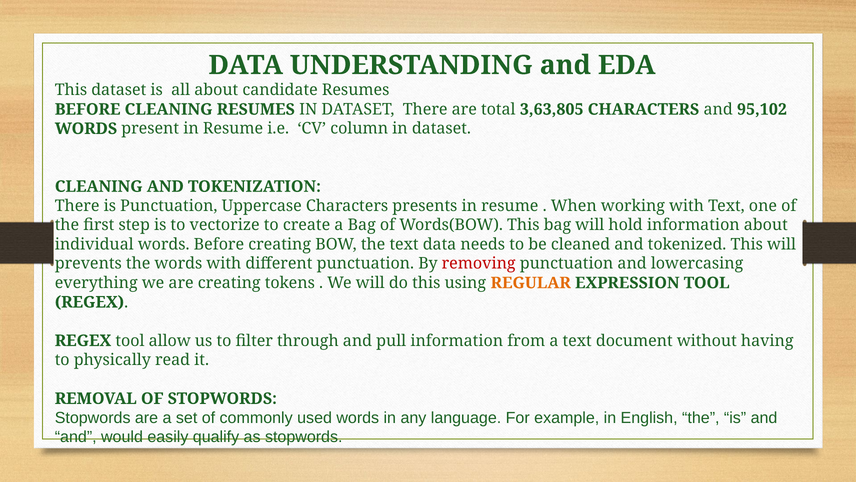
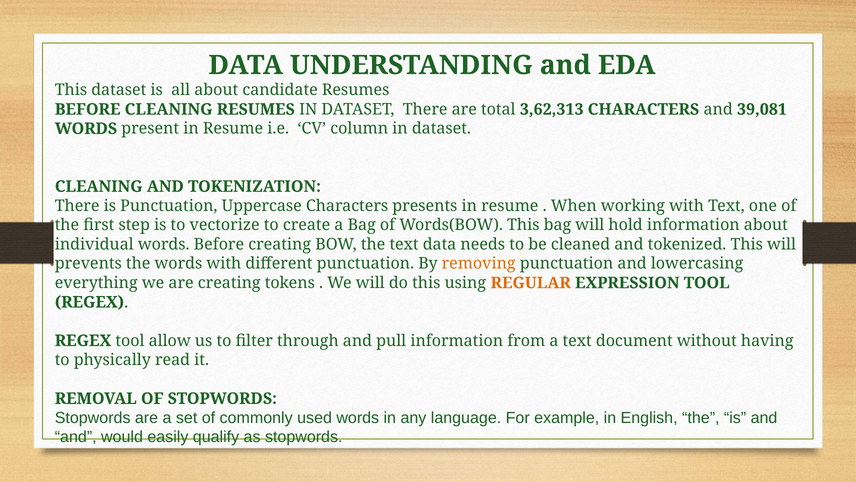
3,63,805: 3,63,805 -> 3,62,313
95,102: 95,102 -> 39,081
removing colour: red -> orange
